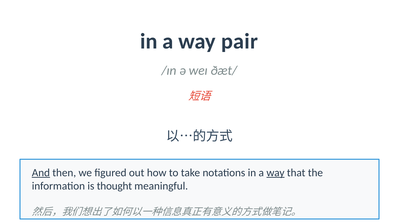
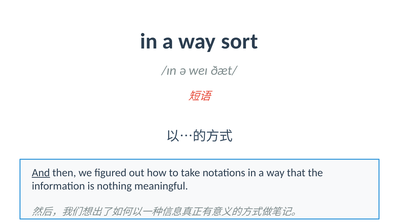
pair: pair -> sort
way at (275, 173) underline: present -> none
thought: thought -> nothing
